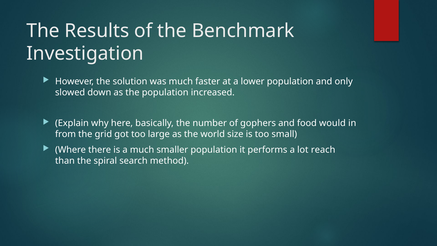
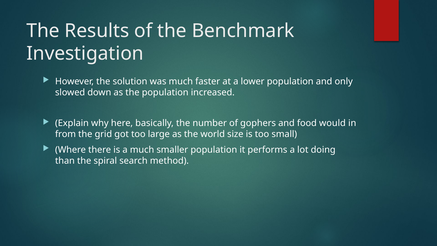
reach: reach -> doing
